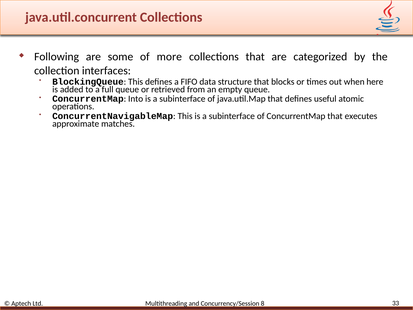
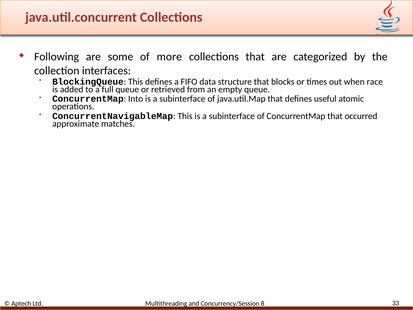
here: here -> race
executes: executes -> occurred
